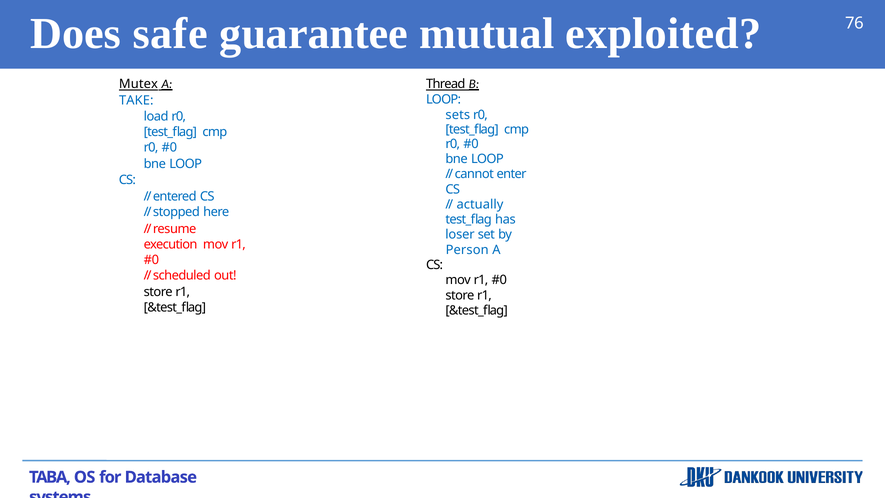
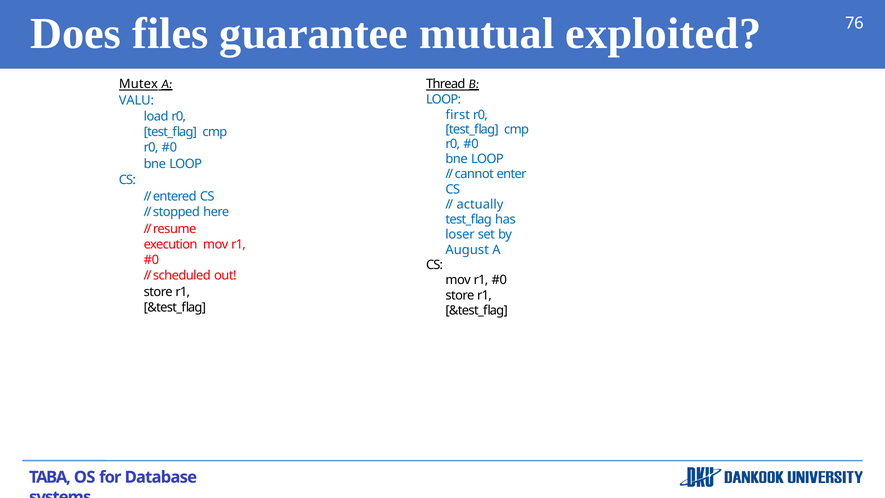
safe: safe -> files
TAKE: TAKE -> VALU
sets: sets -> first
Person: Person -> August
